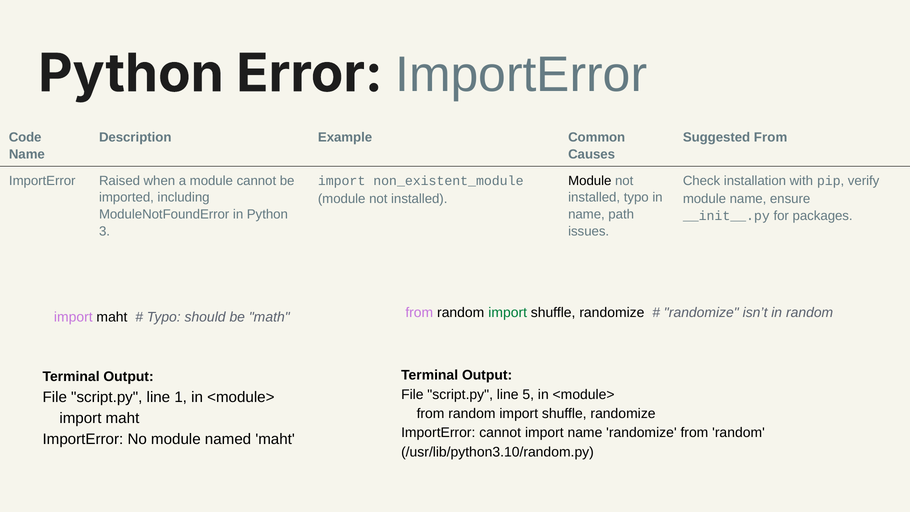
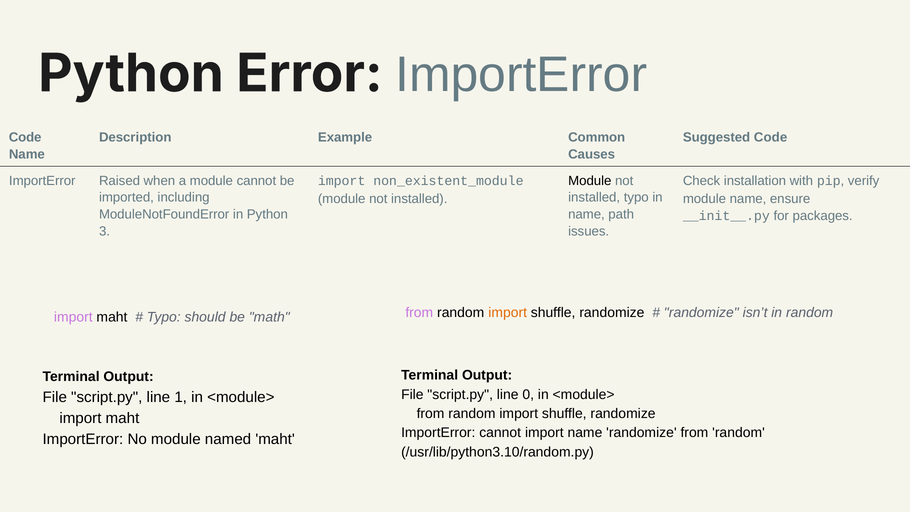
Suggested From: From -> Code
import at (508, 312) colour: green -> orange
5: 5 -> 0
